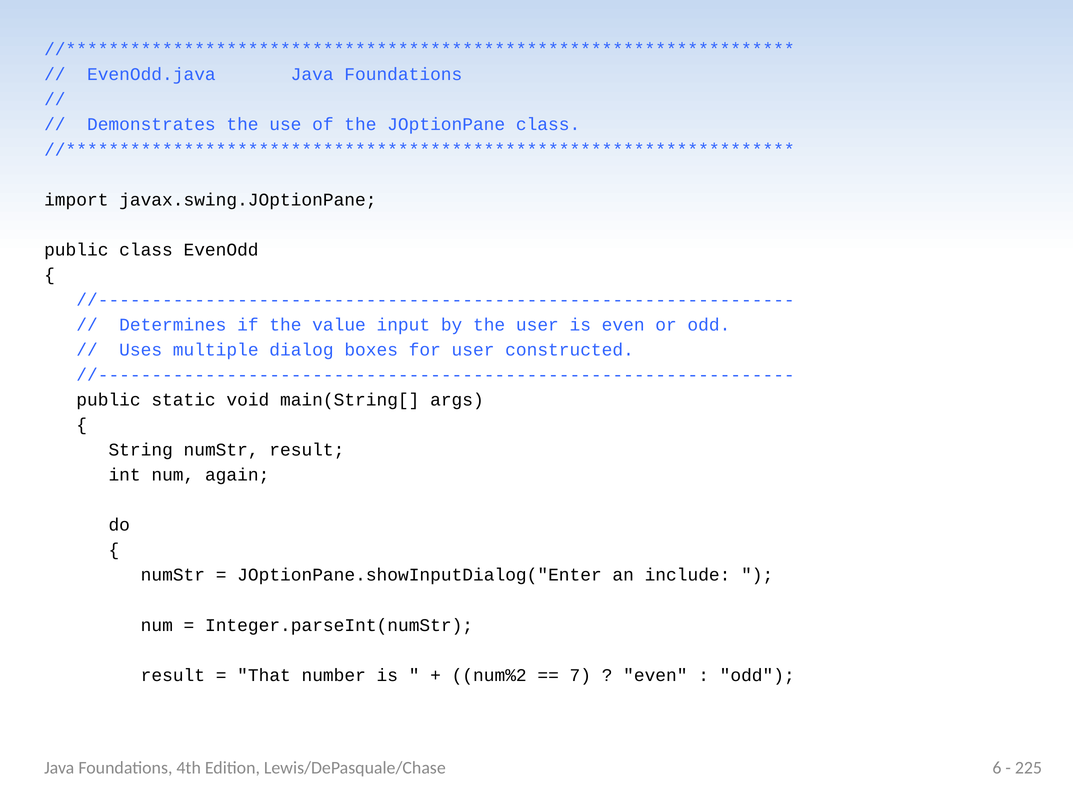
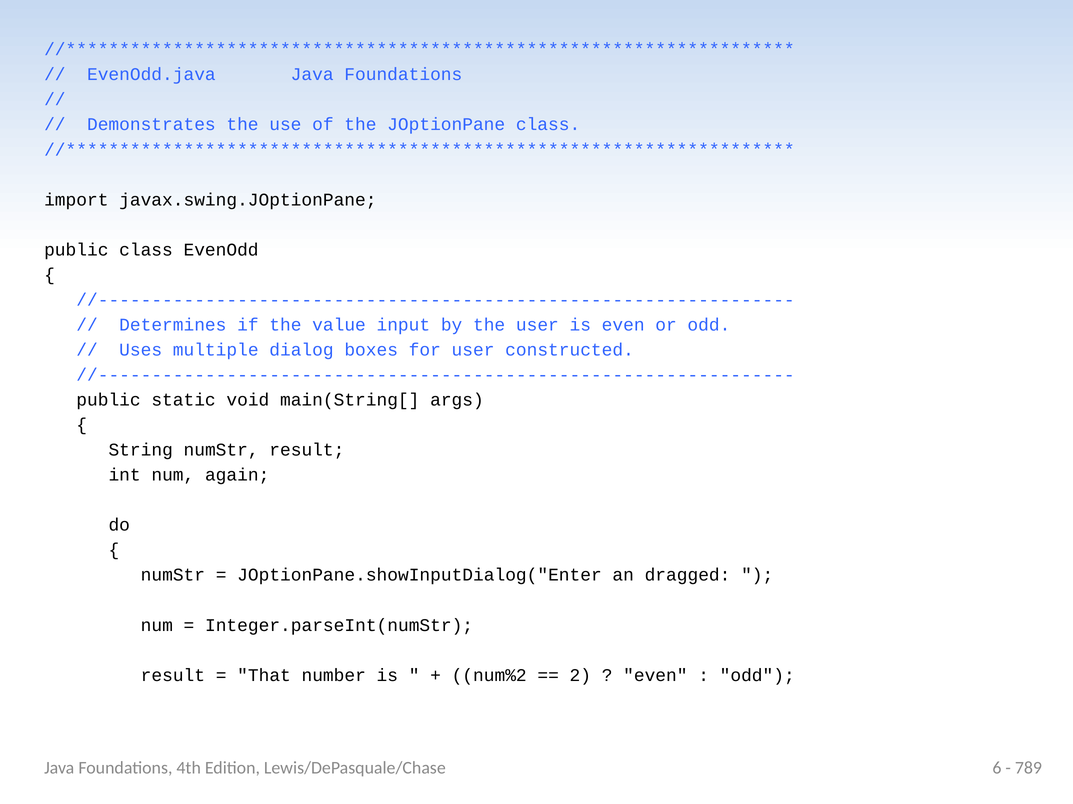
include: include -> dragged
7: 7 -> 2
225: 225 -> 789
